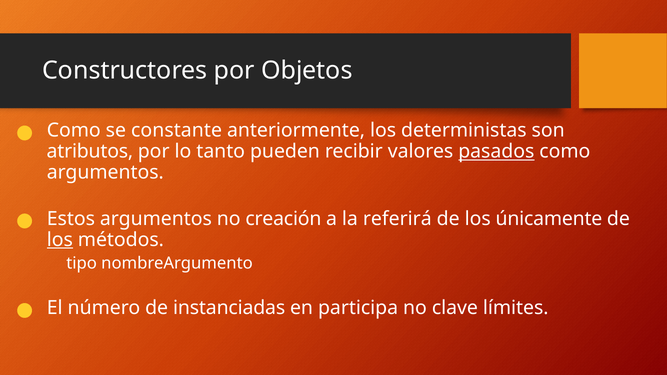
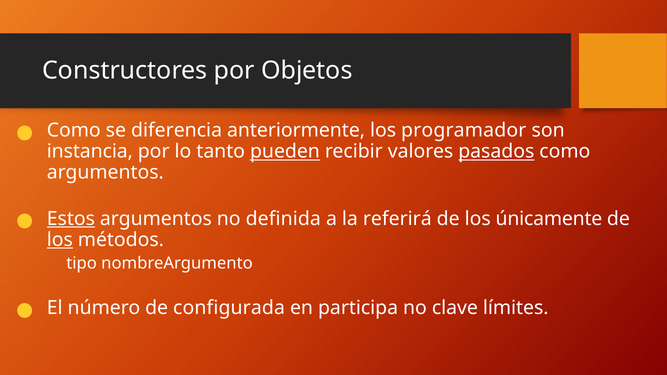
constante: constante -> diferencia
deterministas: deterministas -> programador
atributos: atributos -> instancia
pueden underline: none -> present
Estos underline: none -> present
creación: creación -> definida
instanciadas: instanciadas -> configurada
